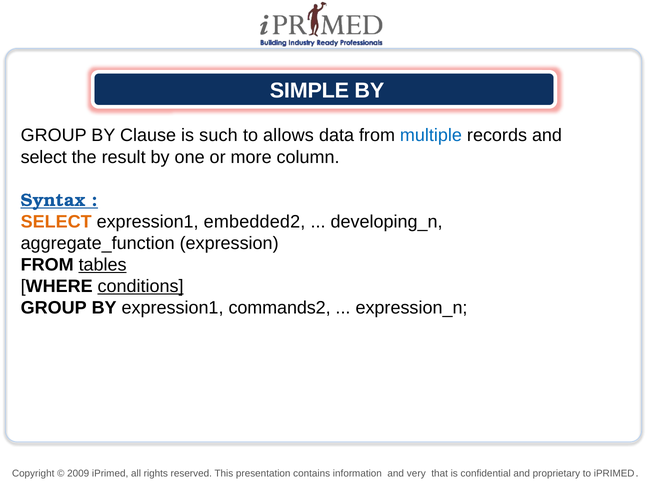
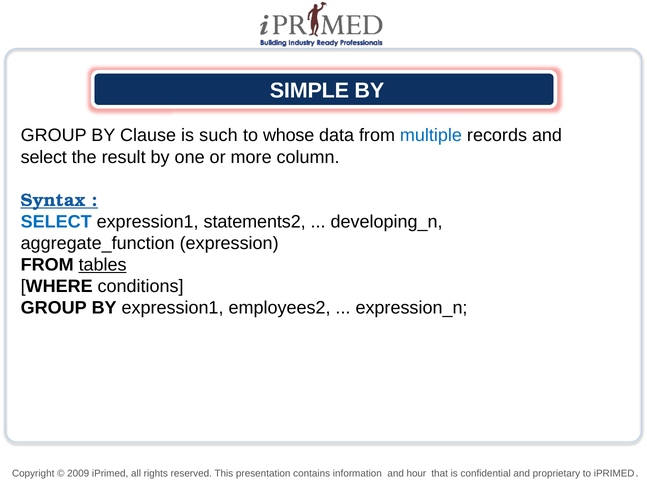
allows: allows -> whose
SELECT at (56, 222) colour: orange -> blue
embedded2: embedded2 -> statements2
conditions underline: present -> none
commands2: commands2 -> employees2
very: very -> hour
